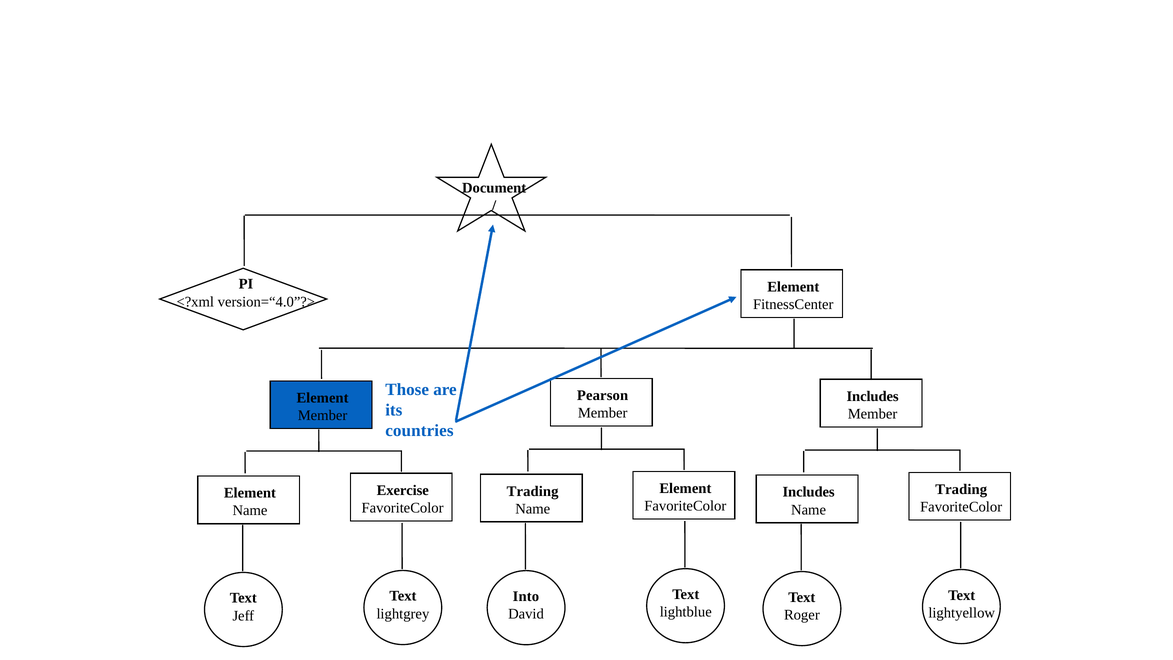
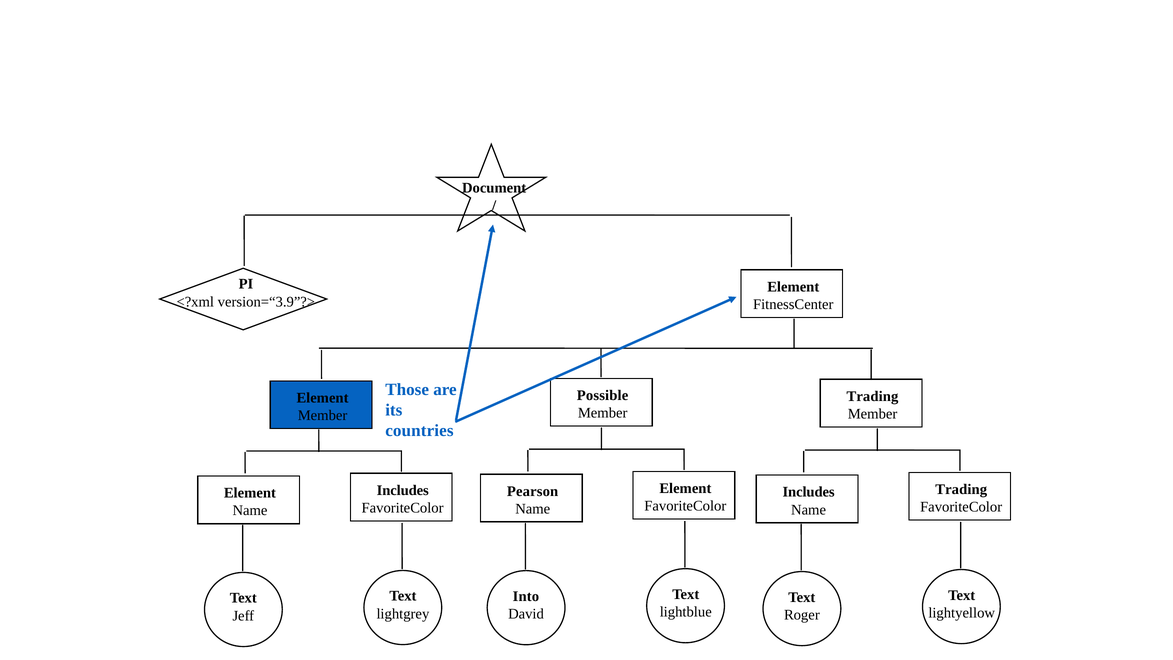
version=“4.0”?>: version=“4.0”?> -> version=“3.9”?>
Pearson: Pearson -> Possible
Includes at (873, 396): Includes -> Trading
Exercise at (403, 490): Exercise -> Includes
Trading at (533, 491): Trading -> Pearson
